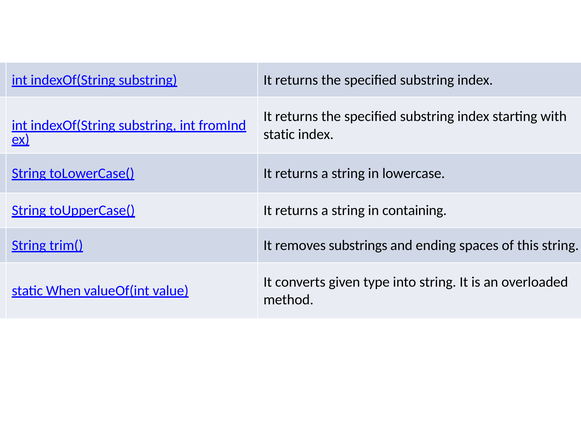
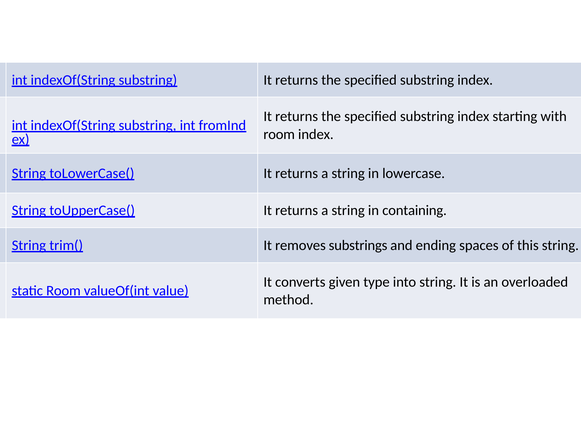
static at (279, 134): static -> room
static When: When -> Room
